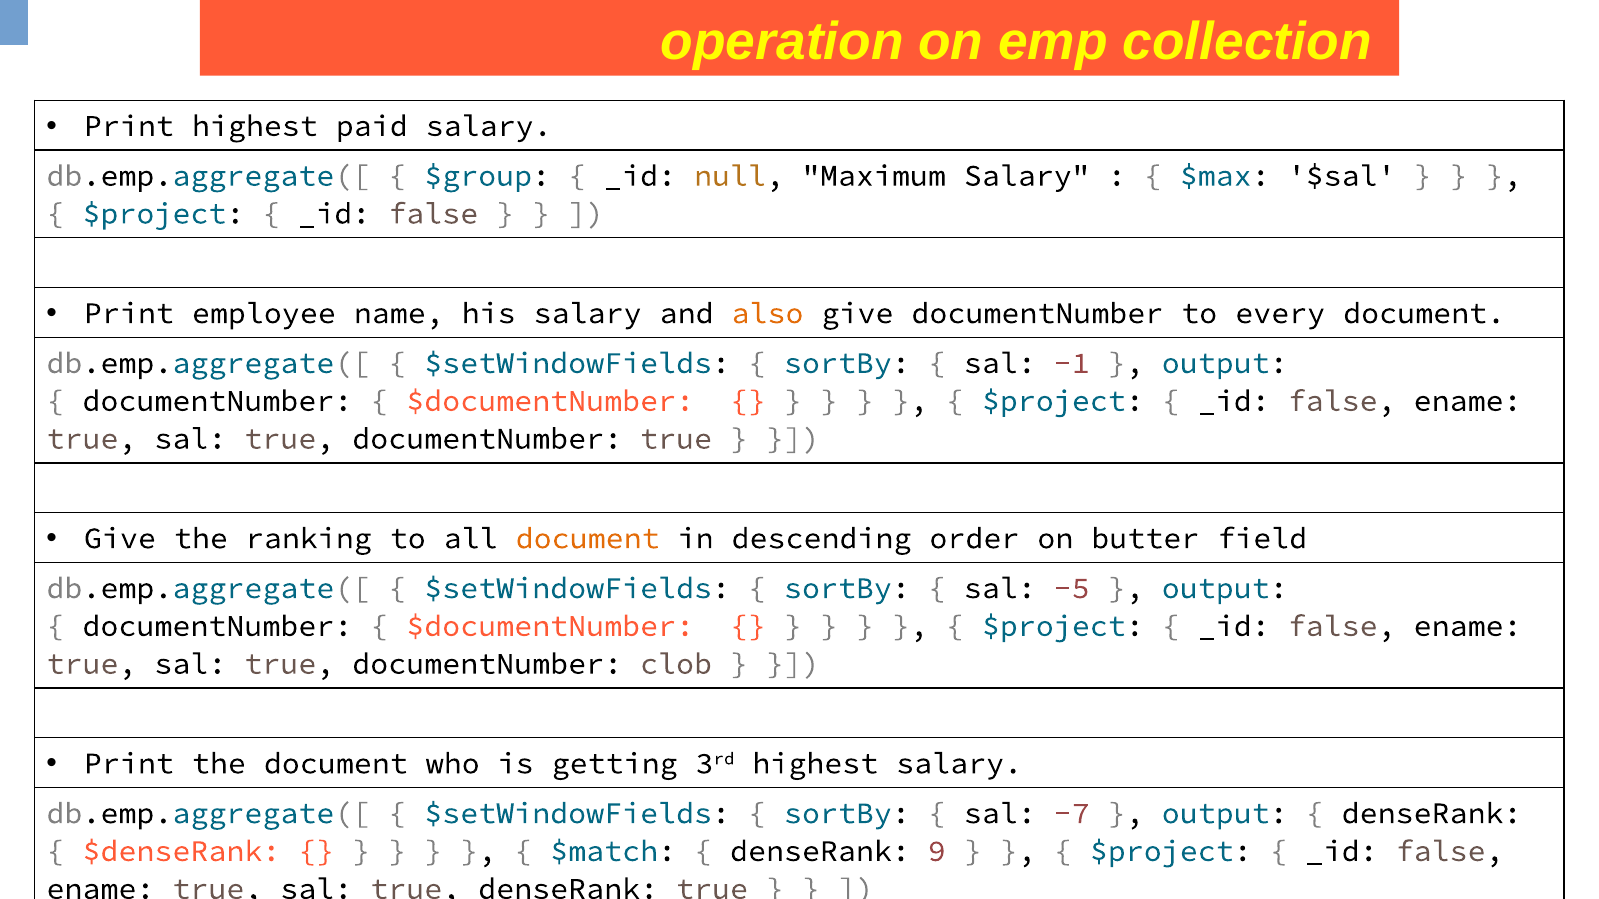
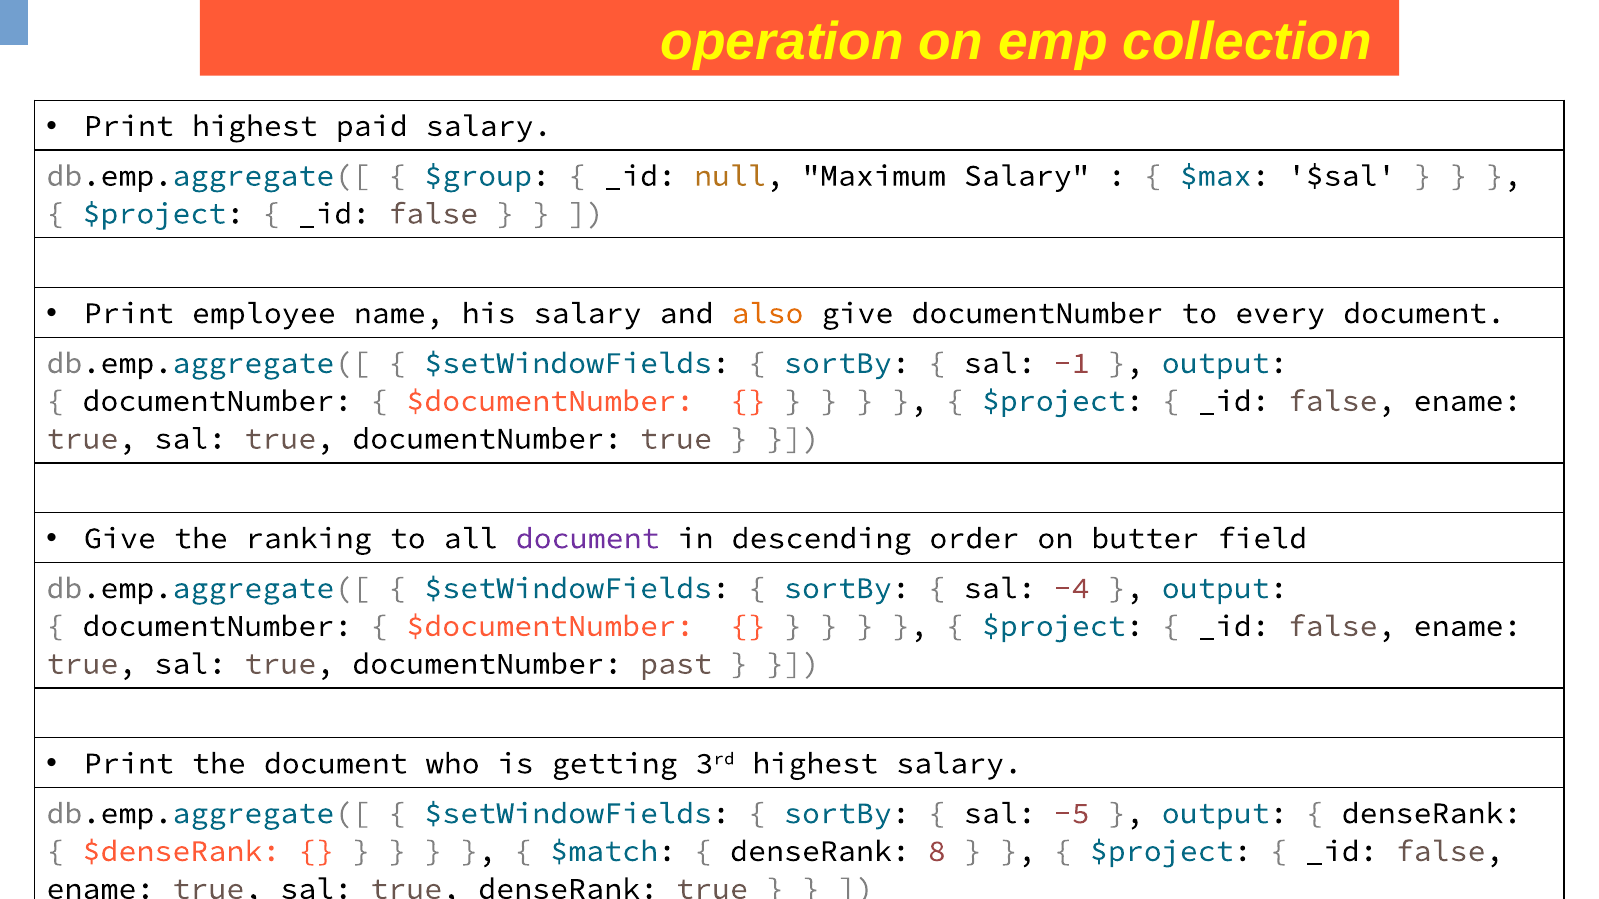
document at (588, 539) colour: orange -> purple
-5: -5 -> -4
clob: clob -> past
-7: -7 -> -5
9: 9 -> 8
